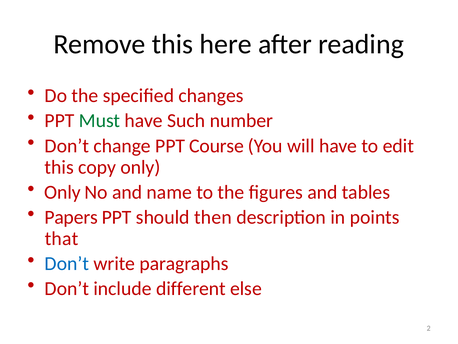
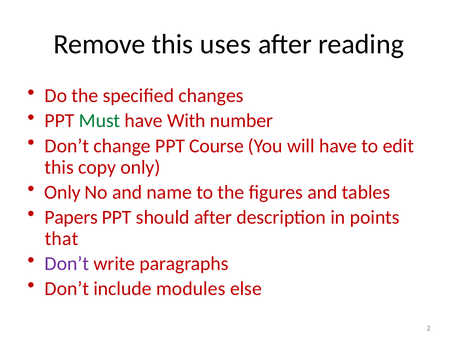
here: here -> uses
Such: Such -> With
should then: then -> after
Don’t at (67, 263) colour: blue -> purple
different: different -> modules
